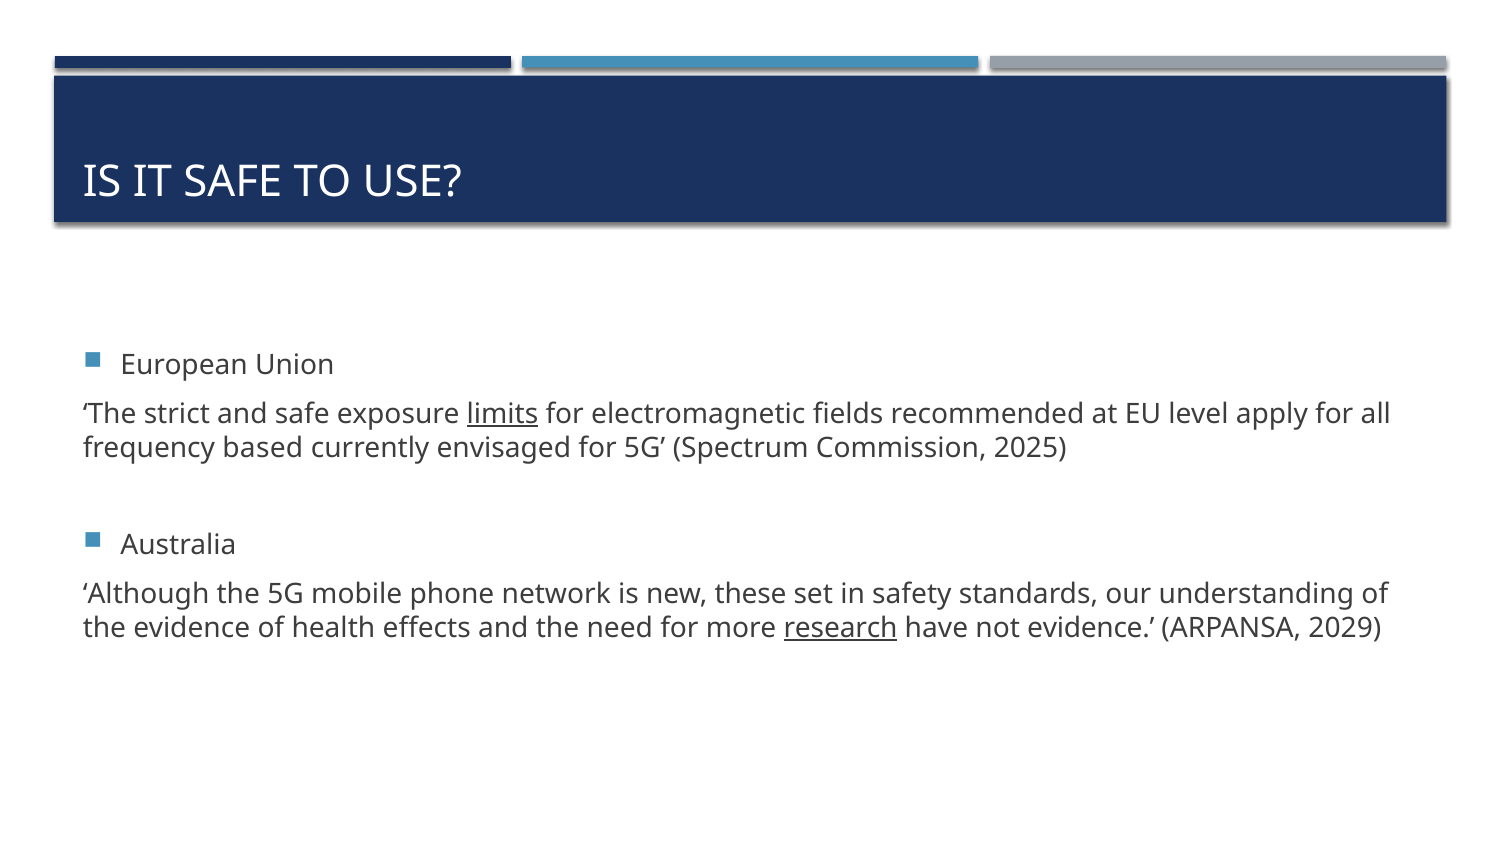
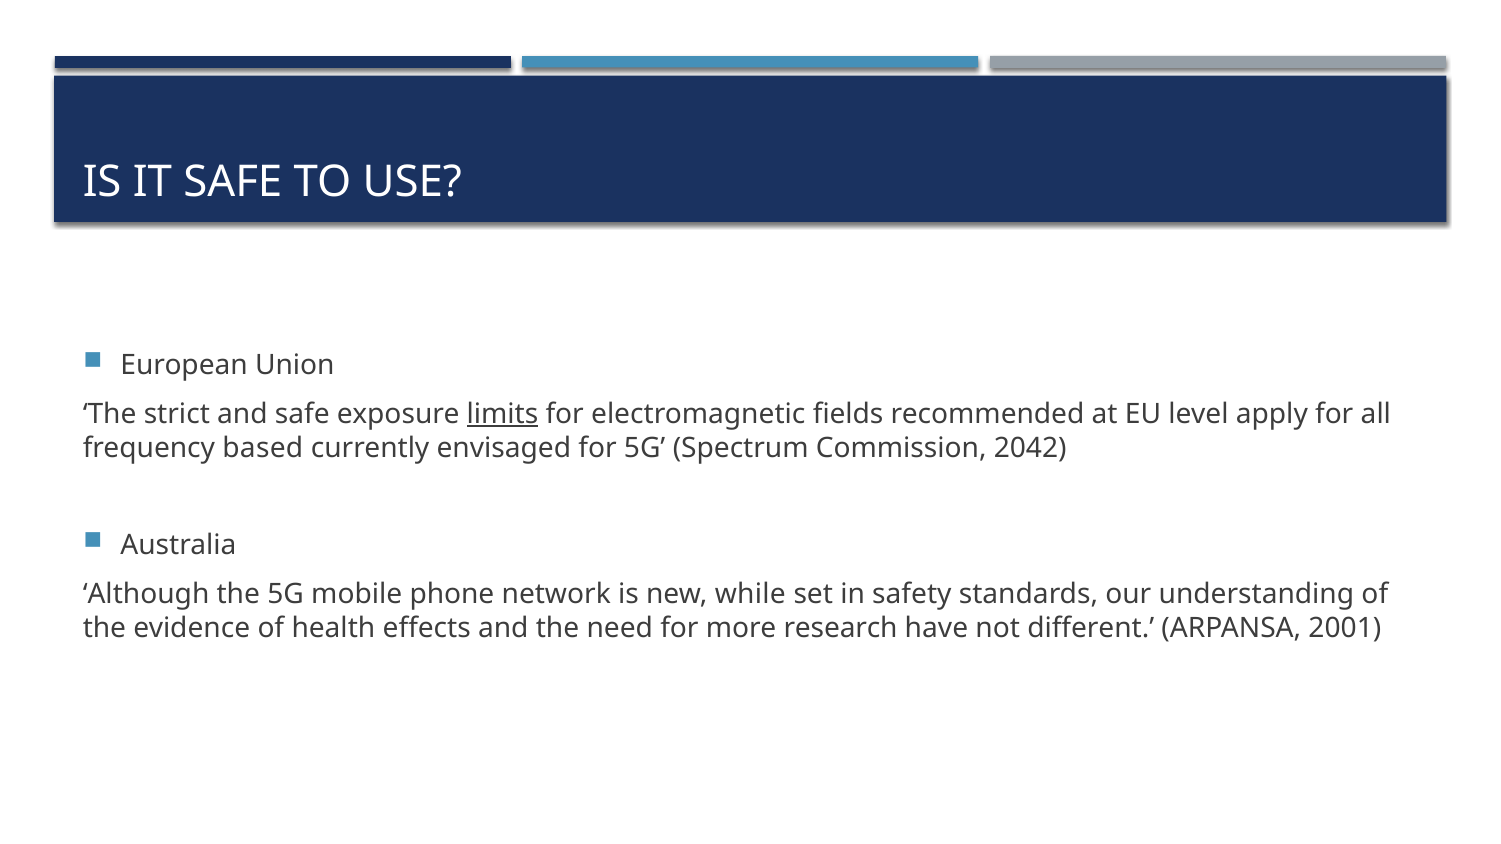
2025: 2025 -> 2042
these: these -> while
research underline: present -> none
not evidence: evidence -> different
2029: 2029 -> 2001
